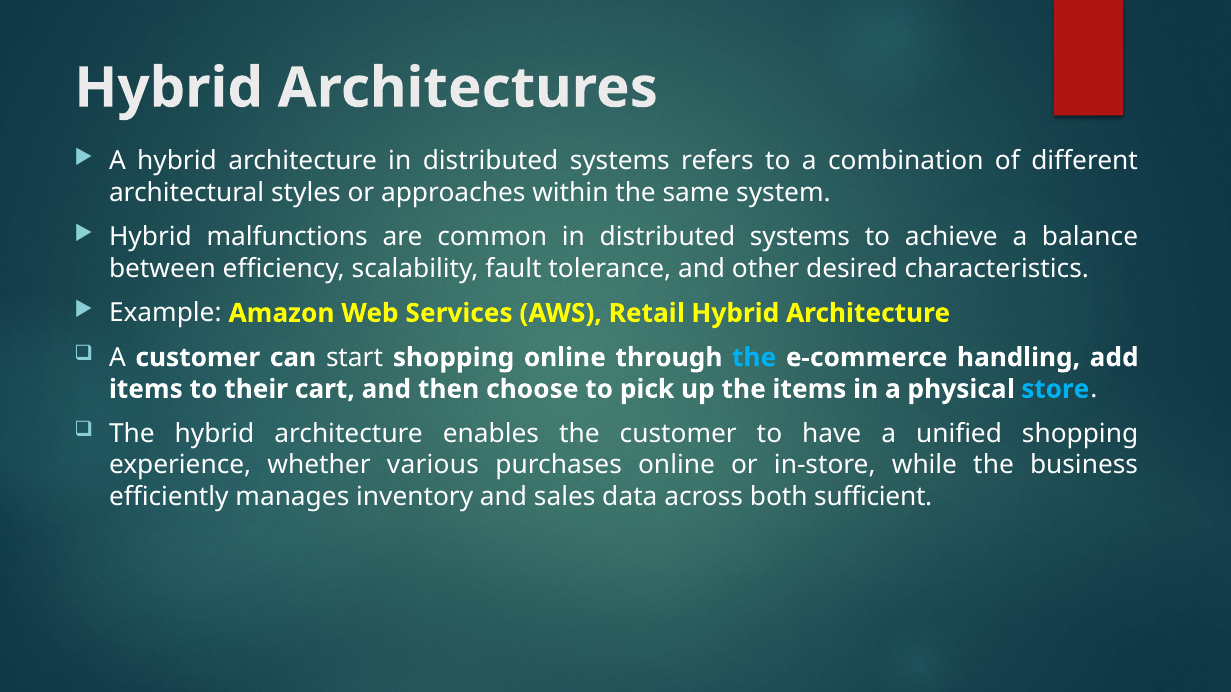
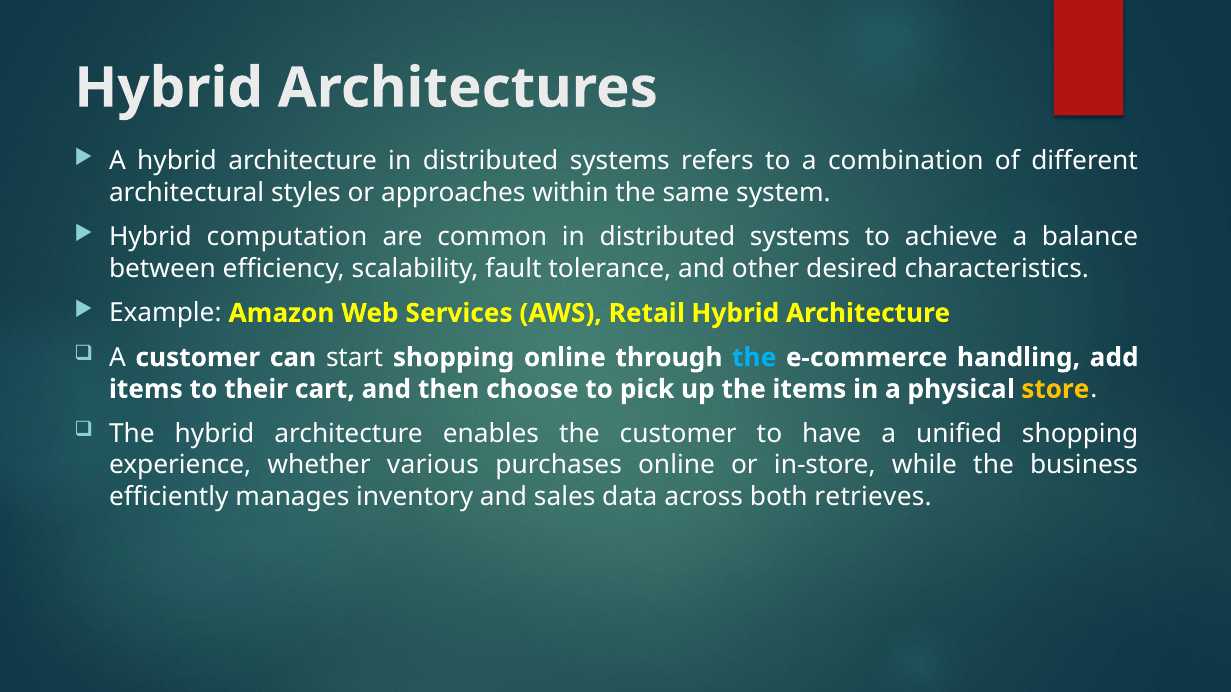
malfunctions: malfunctions -> computation
store colour: light blue -> yellow
sufficient: sufficient -> retrieves
